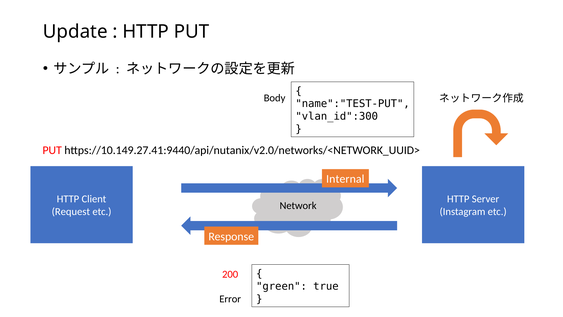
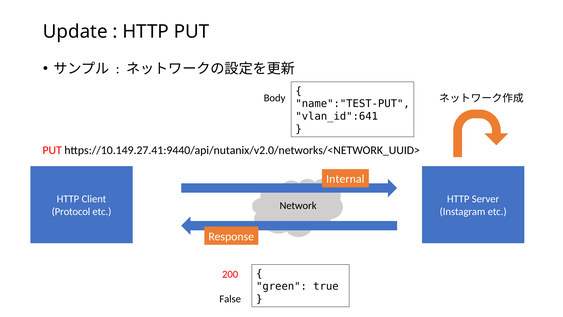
vlan_id":300: vlan_id":300 -> vlan_id":641
Request: Request -> Protocol
Error: Error -> False
